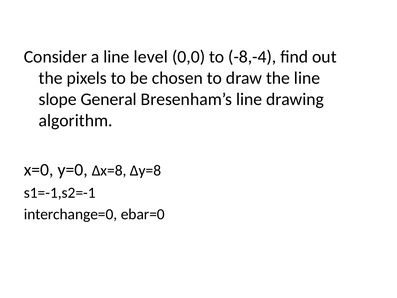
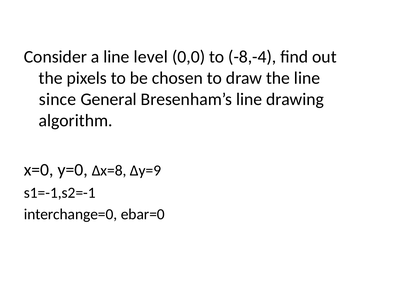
slope: slope -> since
∆y=8: ∆y=8 -> ∆y=9
